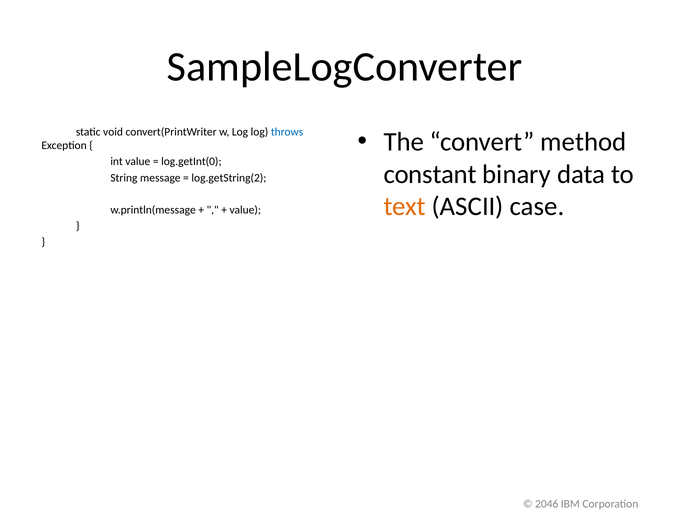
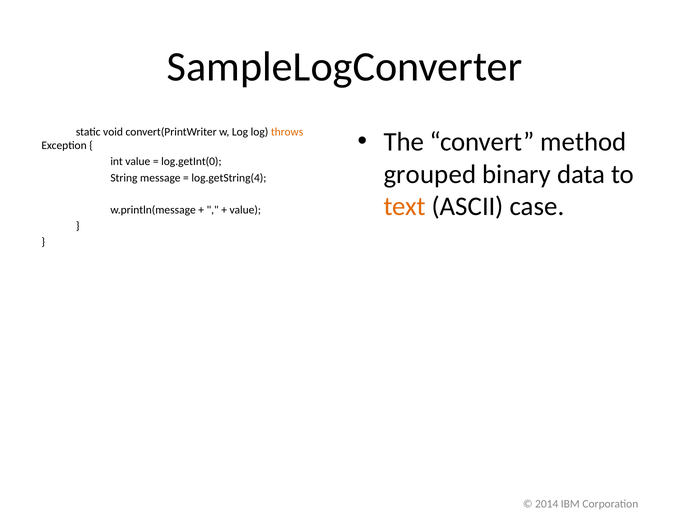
throws colour: blue -> orange
constant: constant -> grouped
log.getString(2: log.getString(2 -> log.getString(4
2046: 2046 -> 2014
